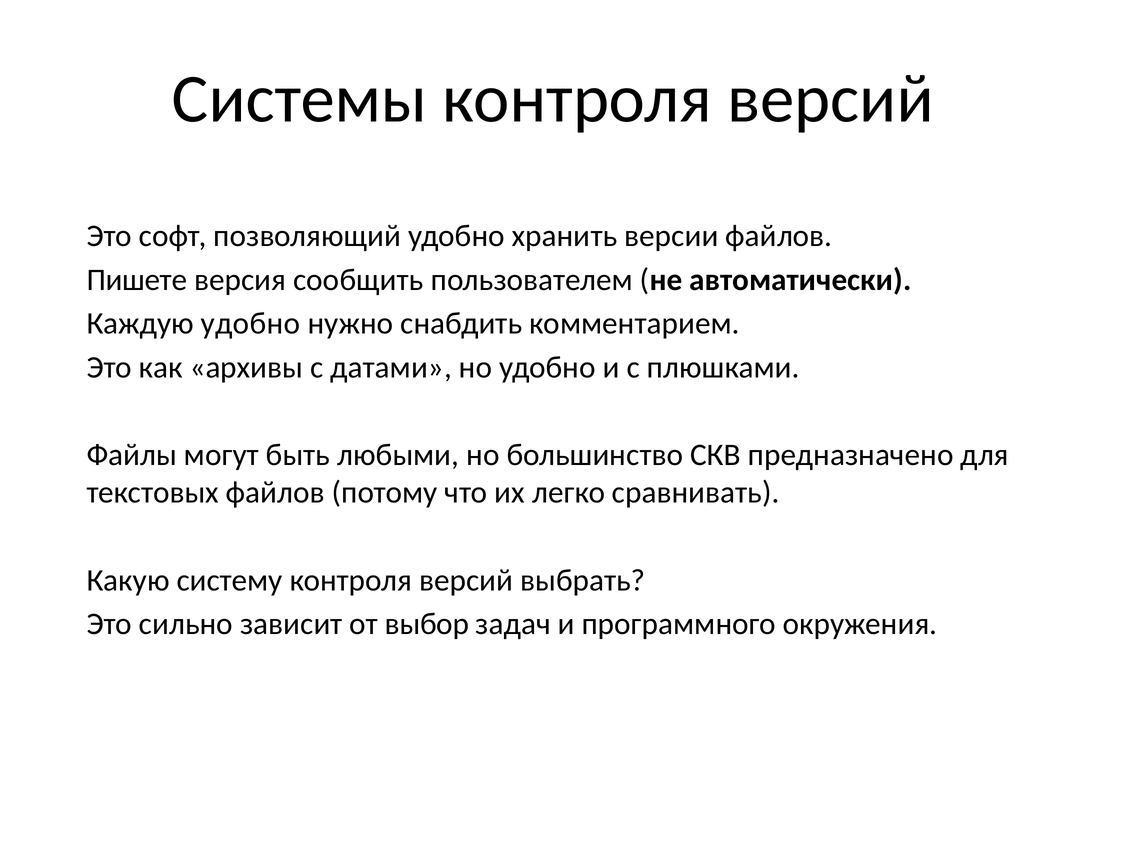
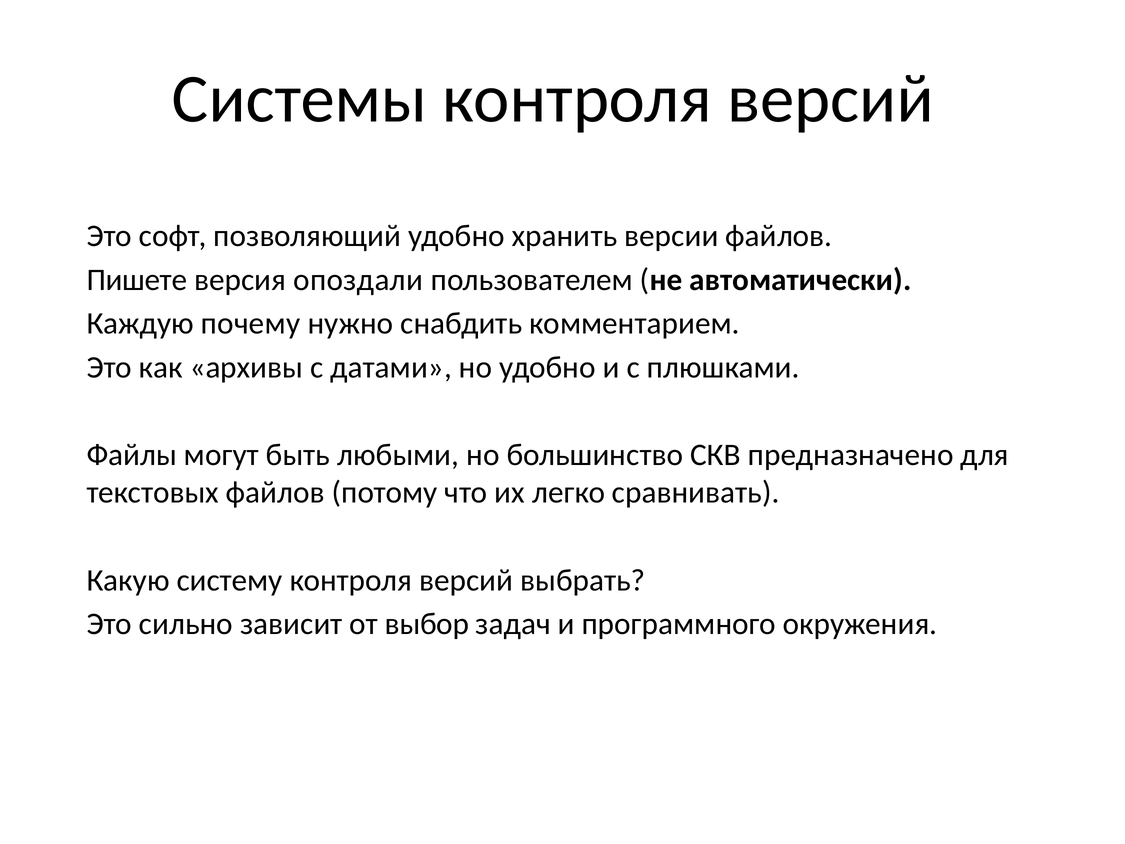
сообщить: сообщить -> опоздали
Каждую удобно: удобно -> почему
